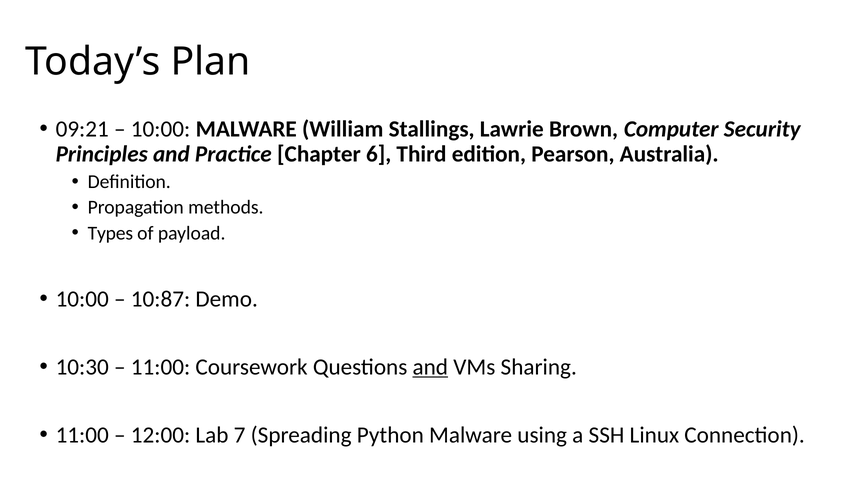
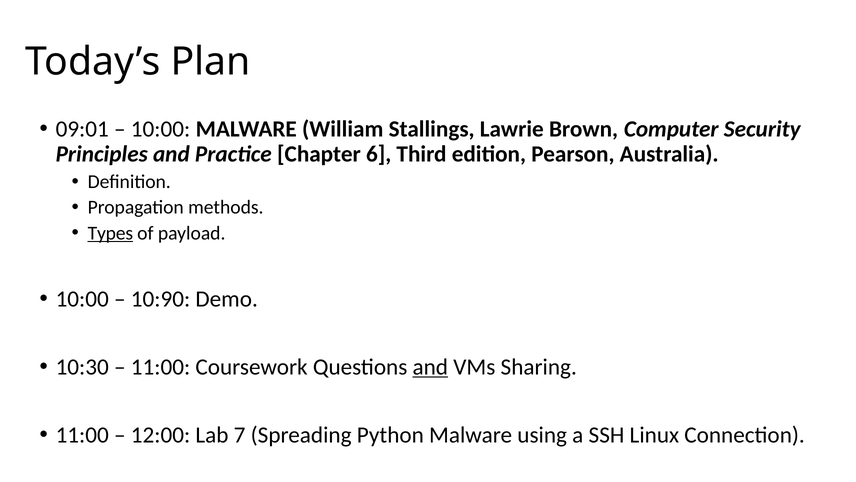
09:21: 09:21 -> 09:01
Types underline: none -> present
10:87: 10:87 -> 10:90
